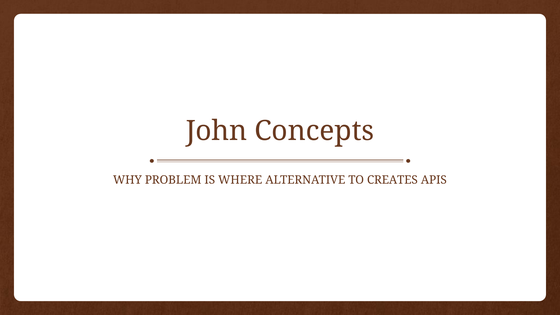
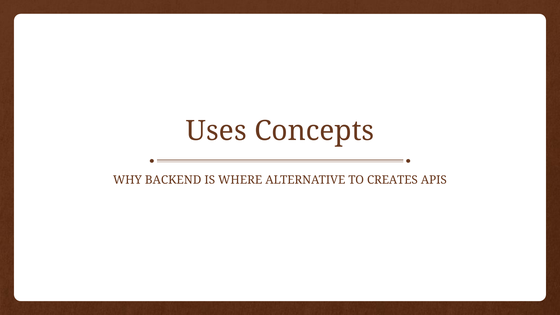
John: John -> Uses
PROBLEM: PROBLEM -> BACKEND
